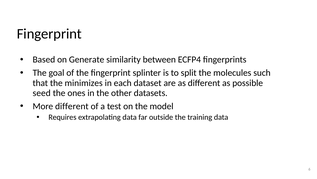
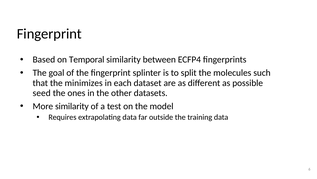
Generate: Generate -> Temporal
More different: different -> similarity
